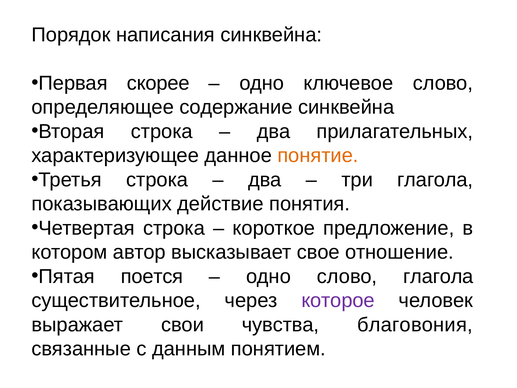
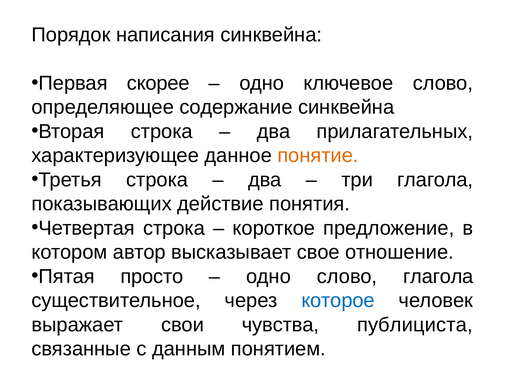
поется: поется -> просто
которое colour: purple -> blue
благовония: благовония -> публициста
